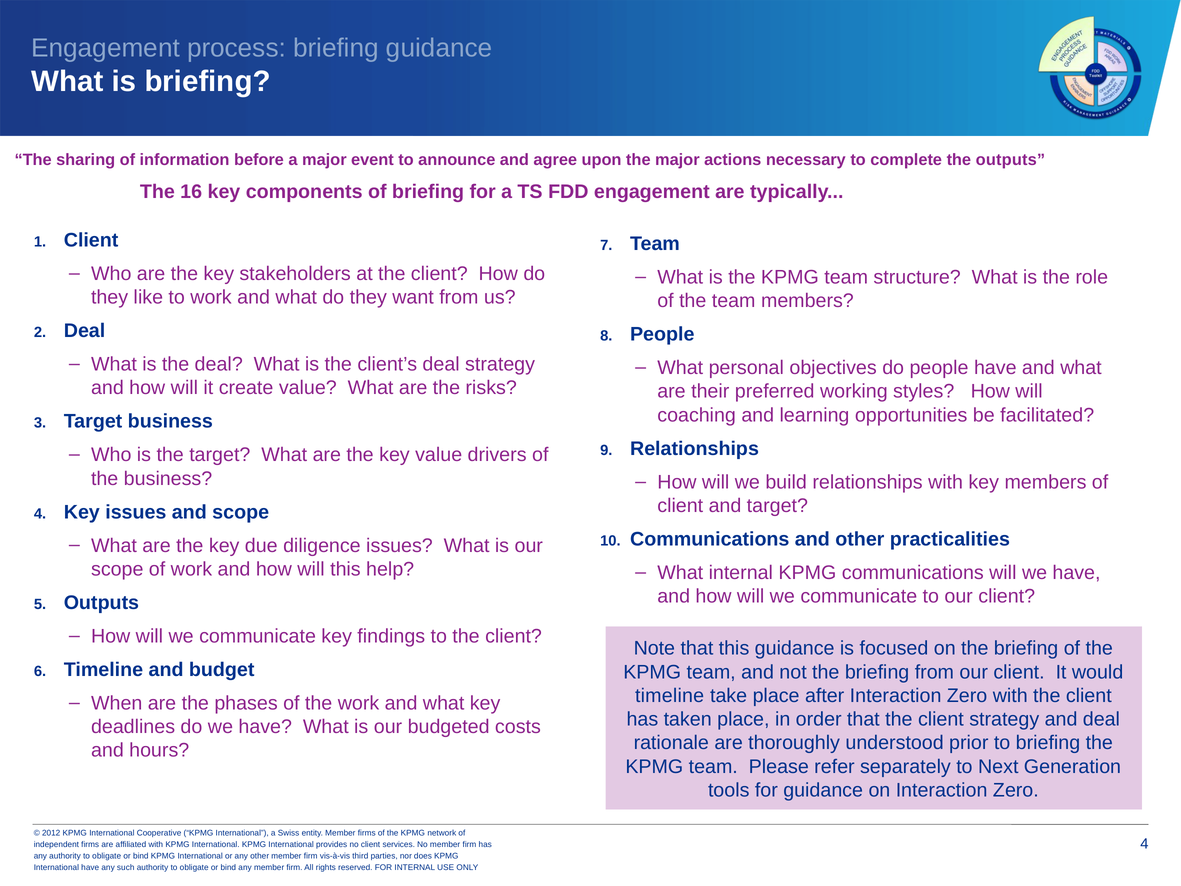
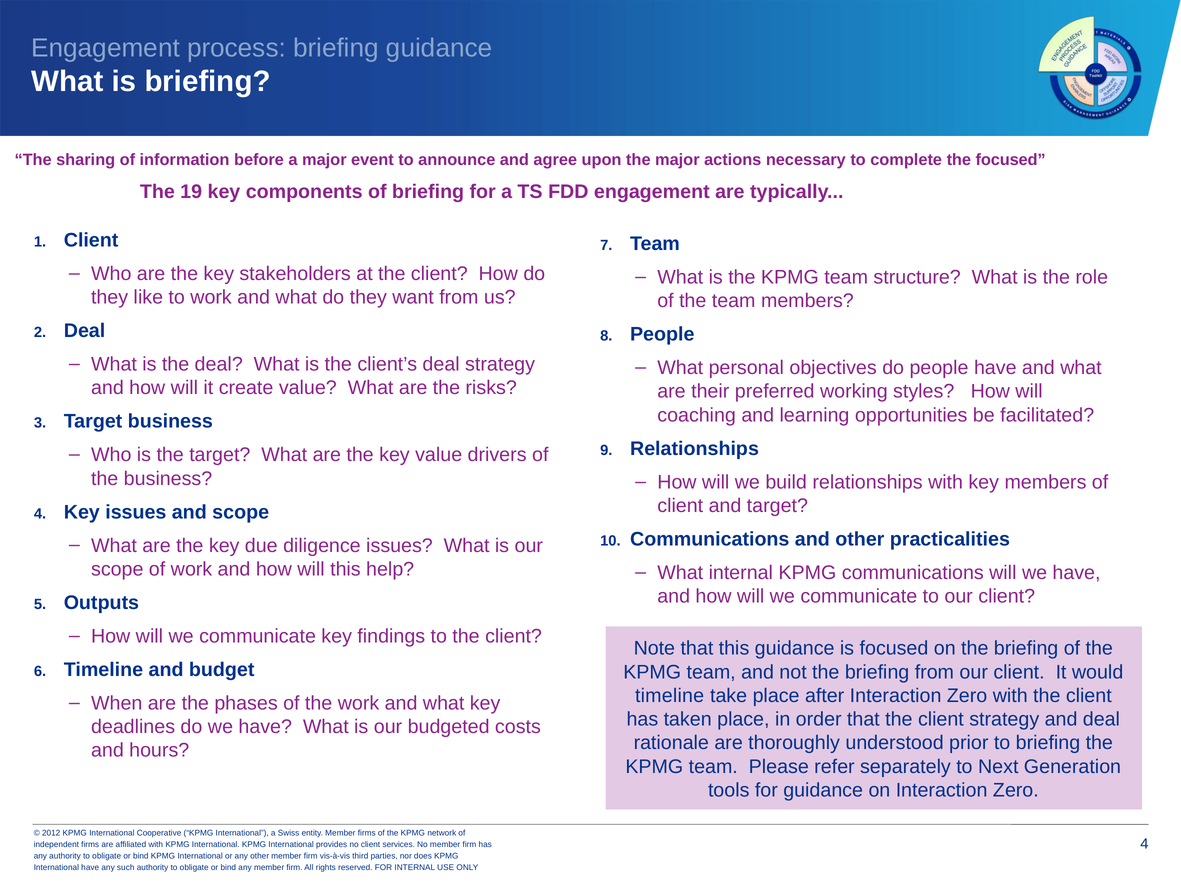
the outputs: outputs -> focused
16: 16 -> 19
